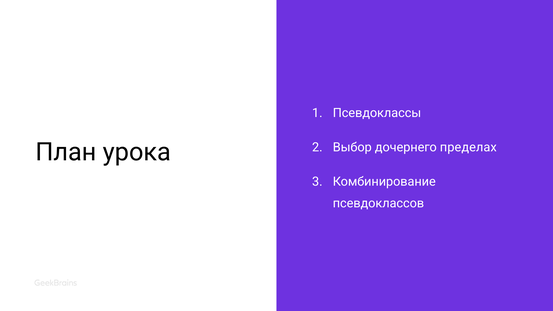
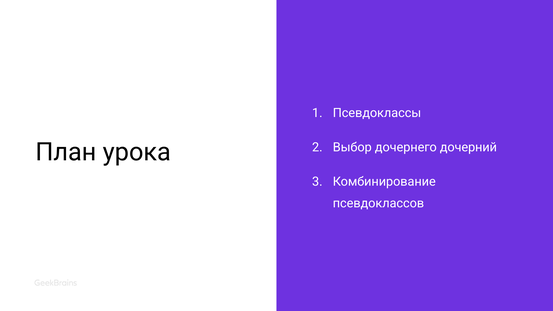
пределах: пределах -> дочерний
